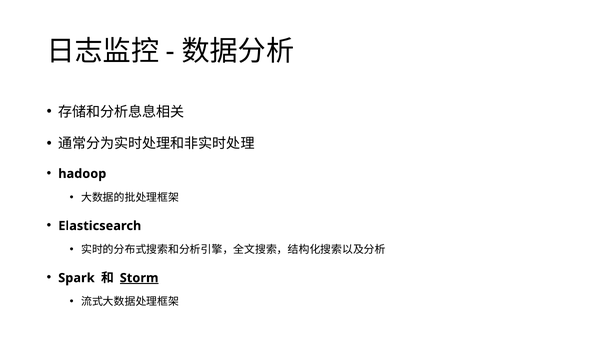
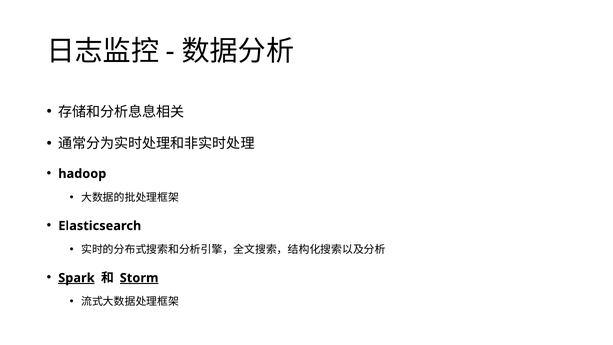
Spark underline: none -> present
